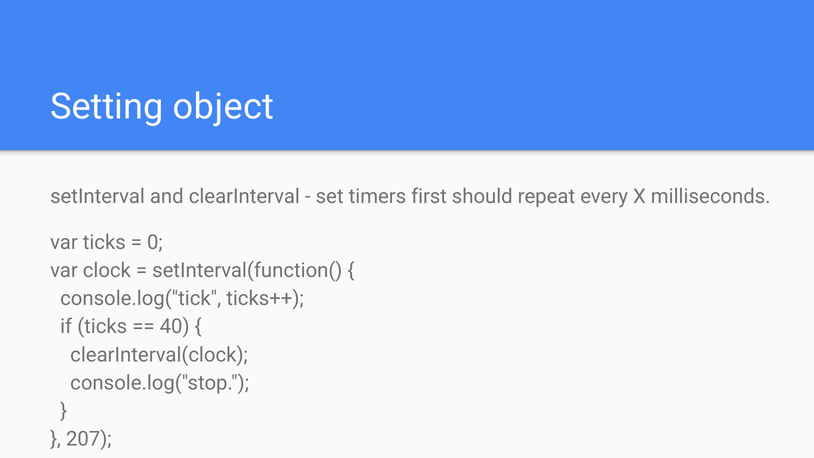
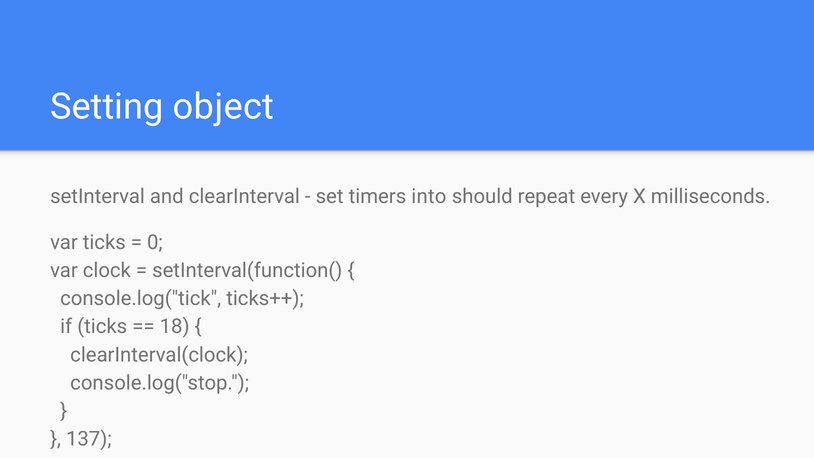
first: first -> into
40: 40 -> 18
207: 207 -> 137
